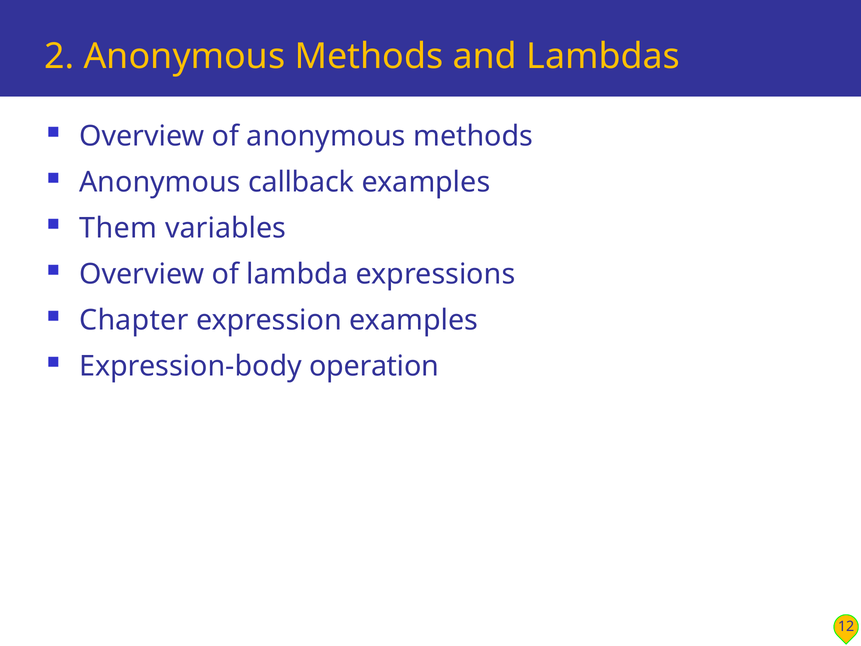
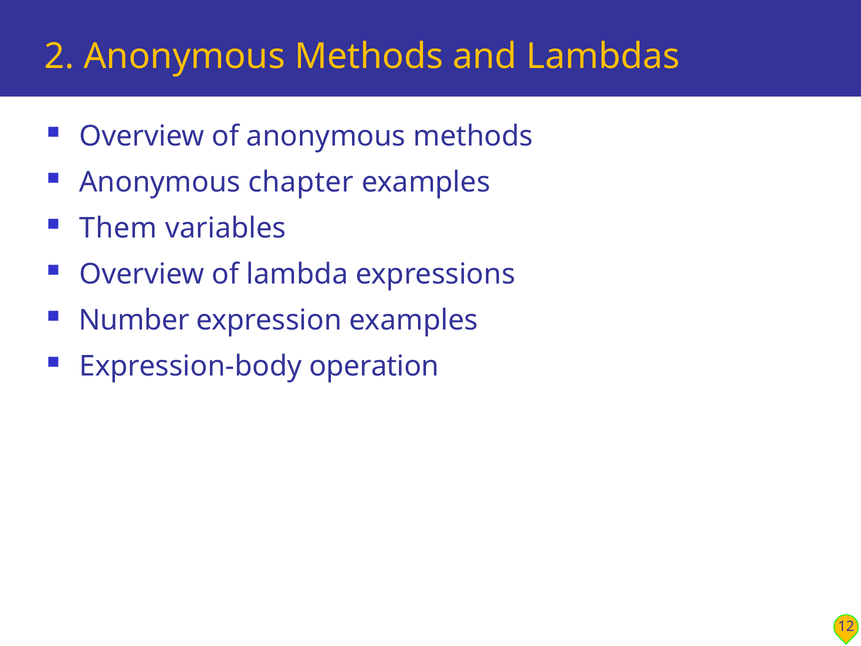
callback: callback -> chapter
Chapter: Chapter -> Number
